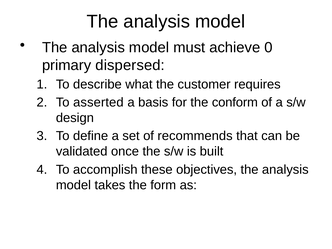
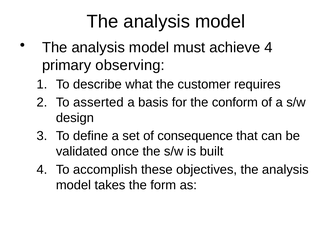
achieve 0: 0 -> 4
dispersed: dispersed -> observing
recommends: recommends -> consequence
